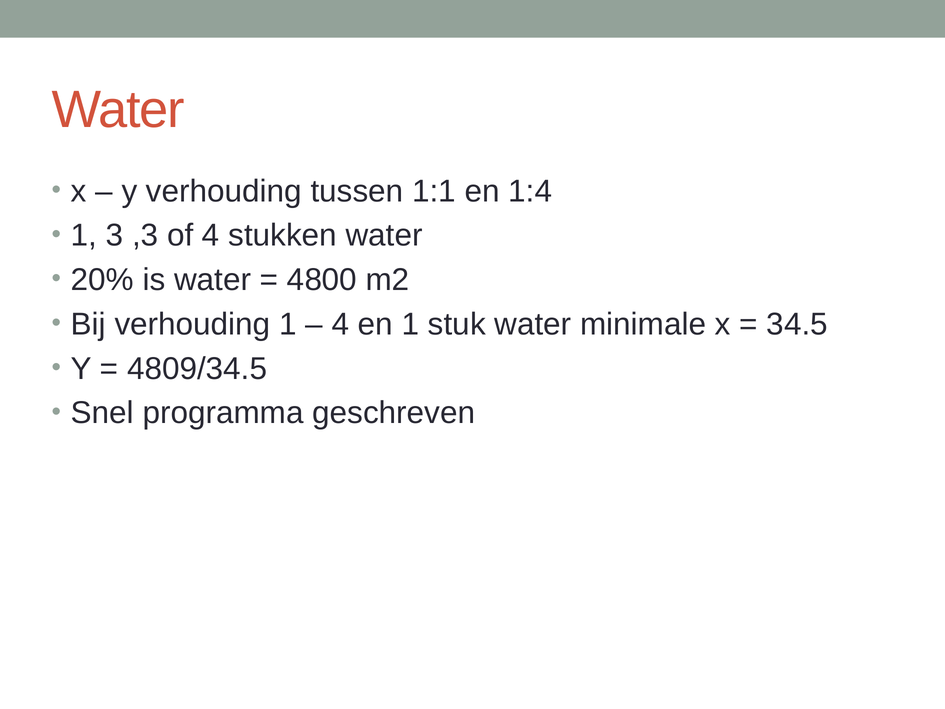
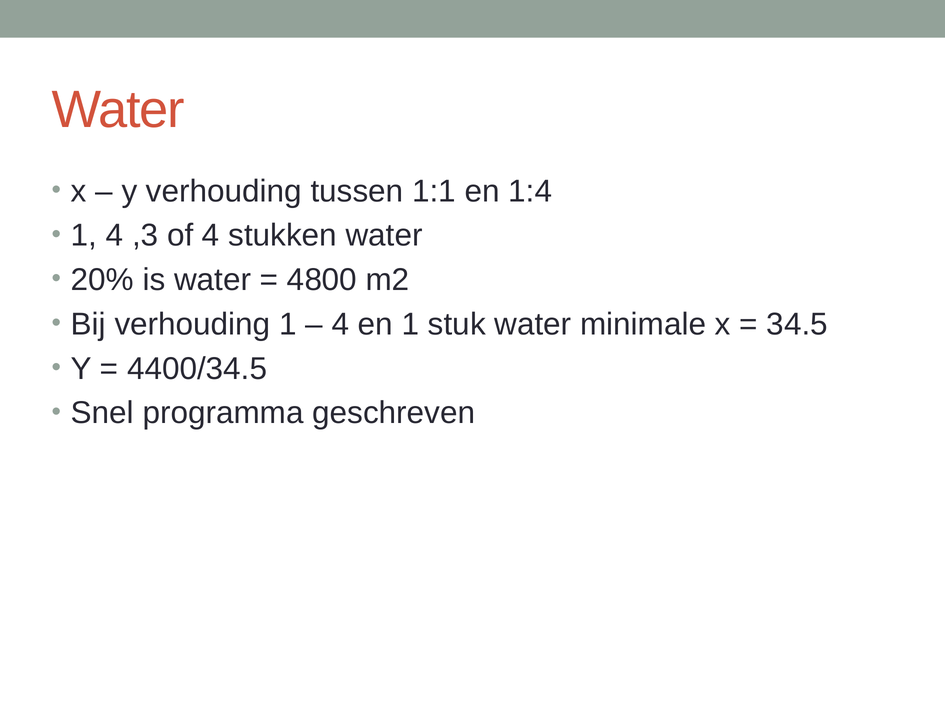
1 3: 3 -> 4
4809/34.5: 4809/34.5 -> 4400/34.5
